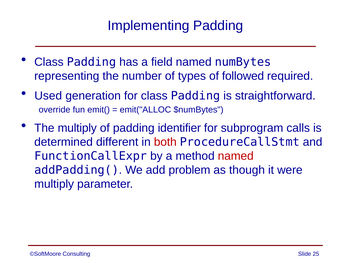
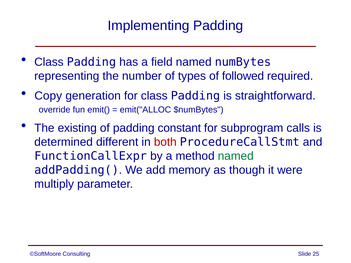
Used: Used -> Copy
The multiply: multiply -> existing
identifier: identifier -> constant
named at (236, 156) colour: red -> green
problem: problem -> memory
